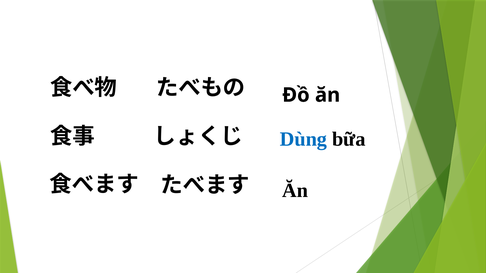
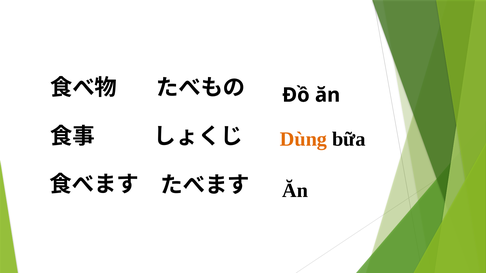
Dùng colour: blue -> orange
